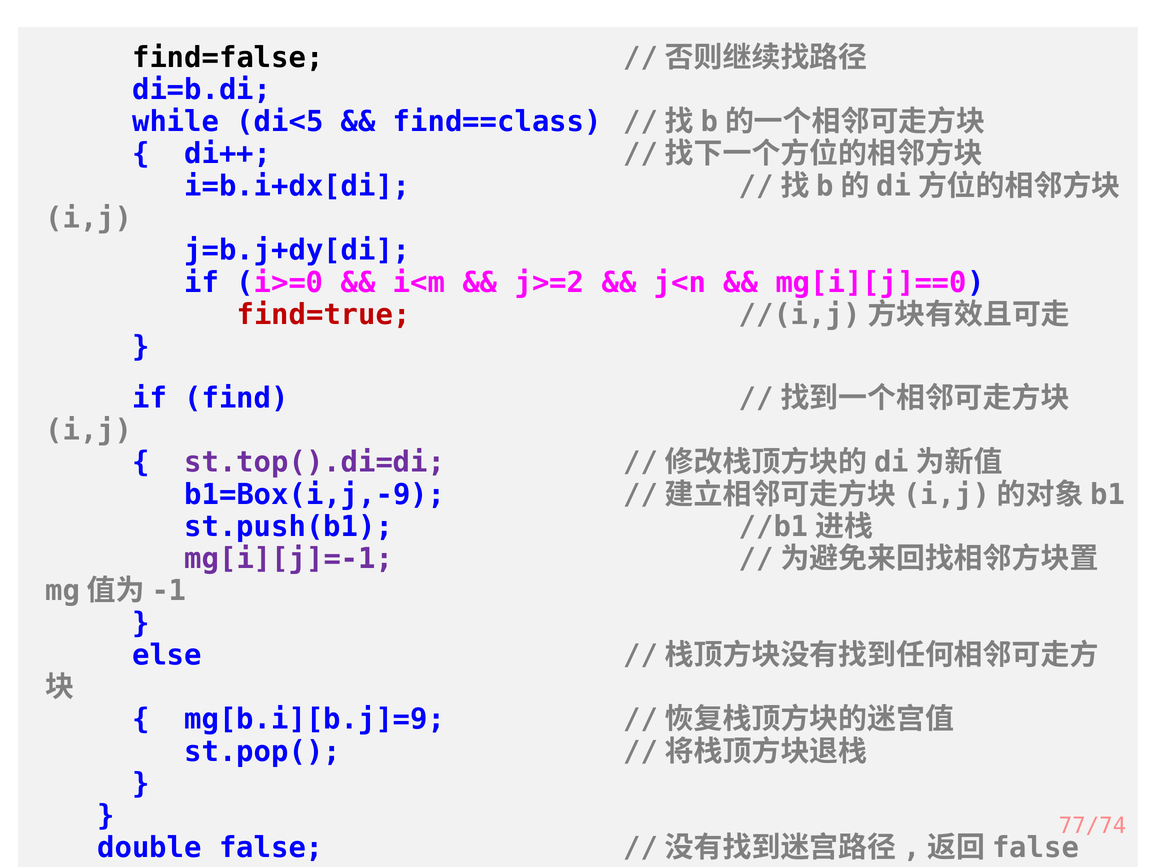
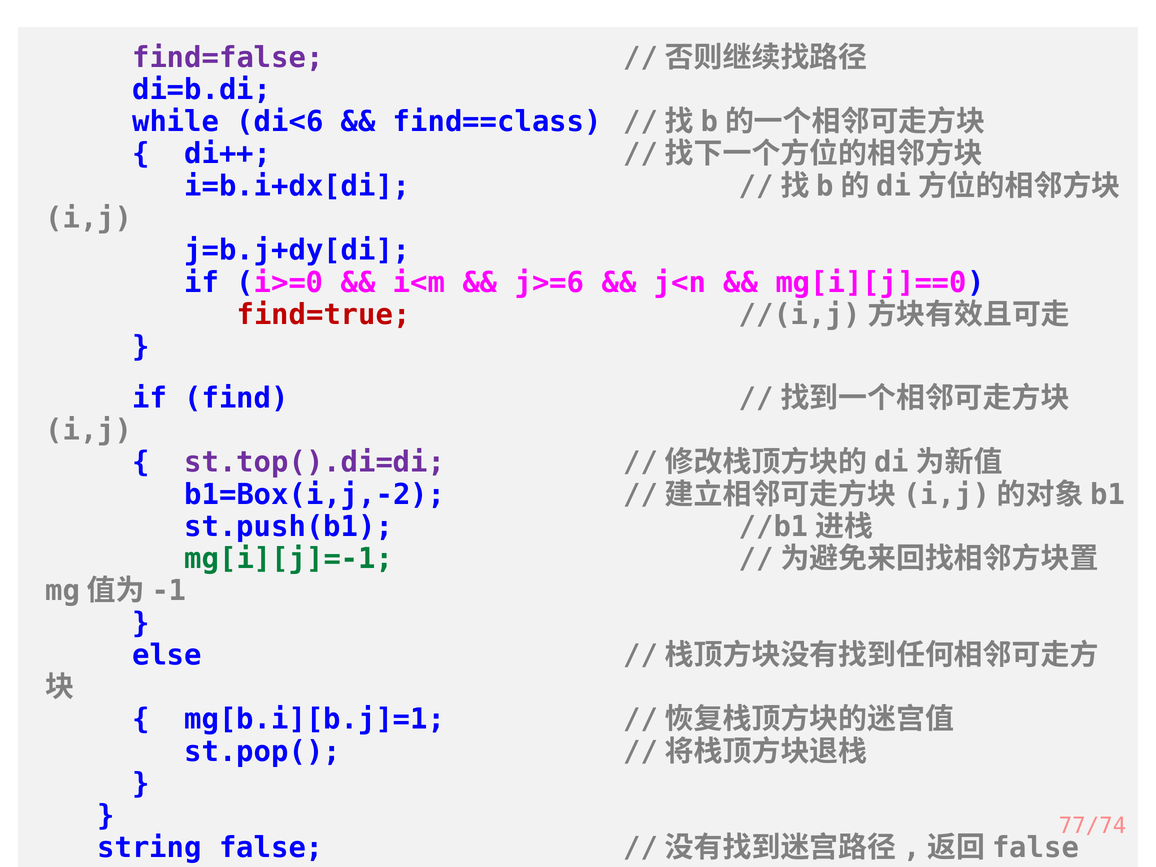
find=false colour: black -> purple
di<5: di<5 -> di<6
j>=2: j>=2 -> j>=6
b1=Box(i,j,-9: b1=Box(i,j,-9 -> b1=Box(i,j,-2
mg[i][j]=-1 colour: purple -> green
mg[b.i][b.j]=9: mg[b.i][b.j]=9 -> mg[b.i][b.j]=1
double: double -> string
